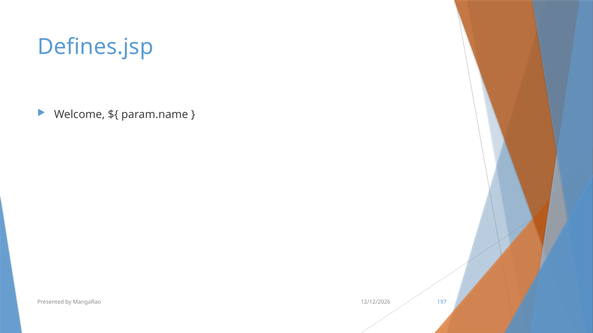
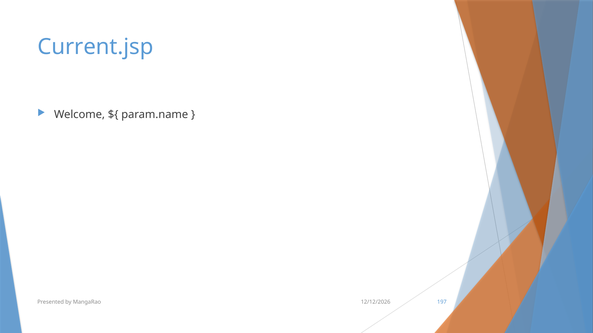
Defines.jsp: Defines.jsp -> Current.jsp
